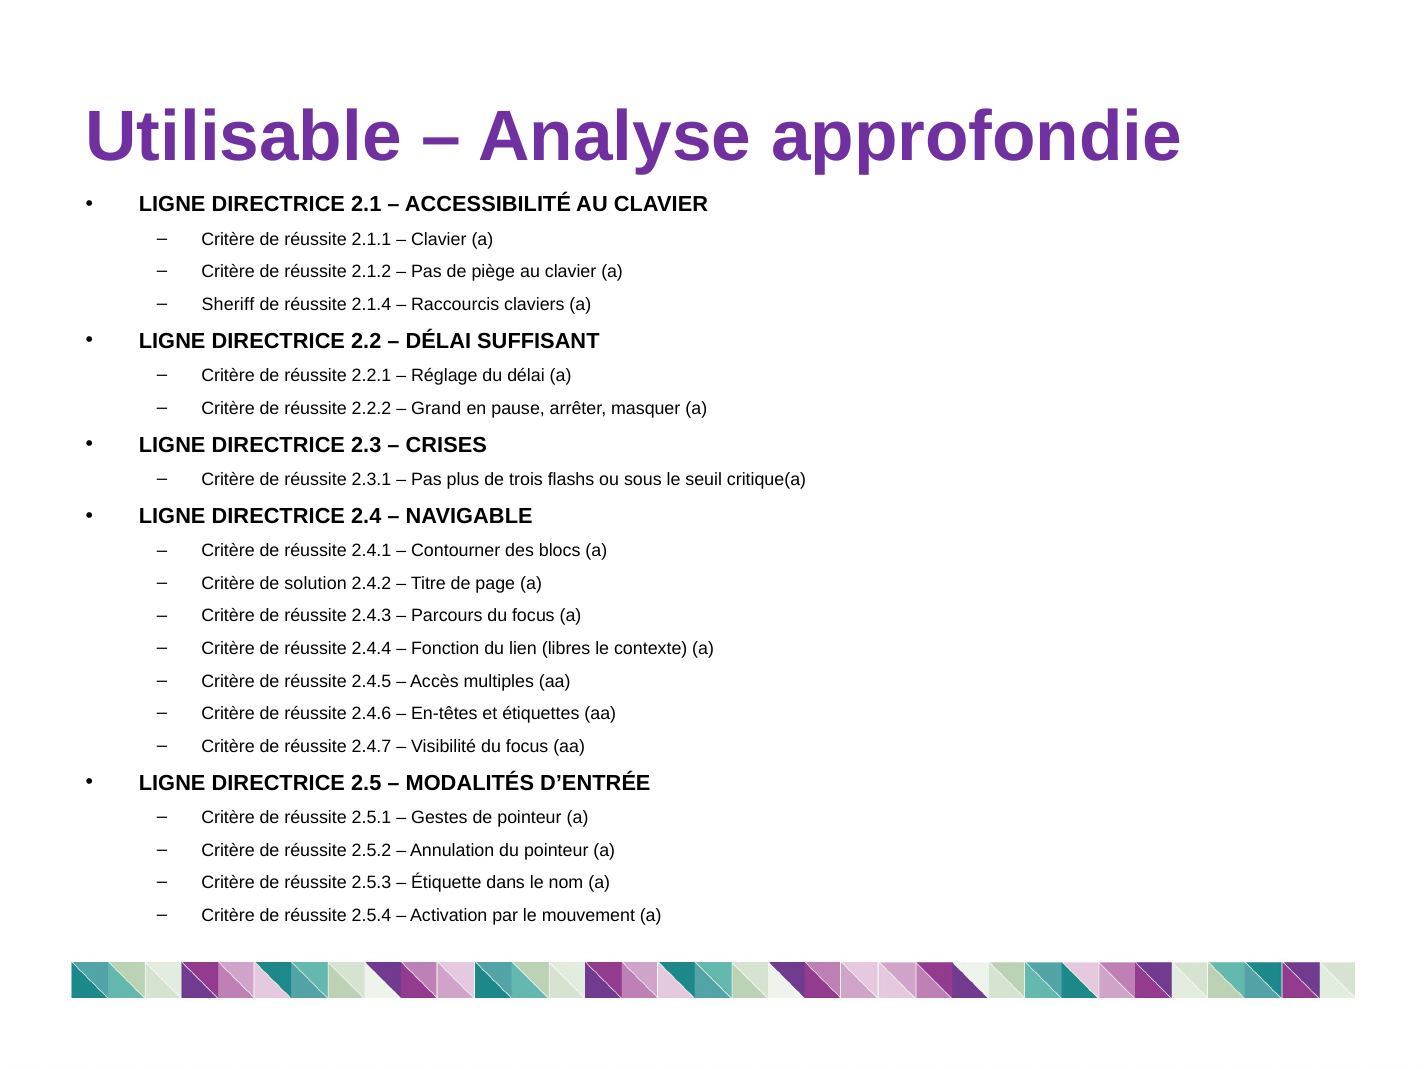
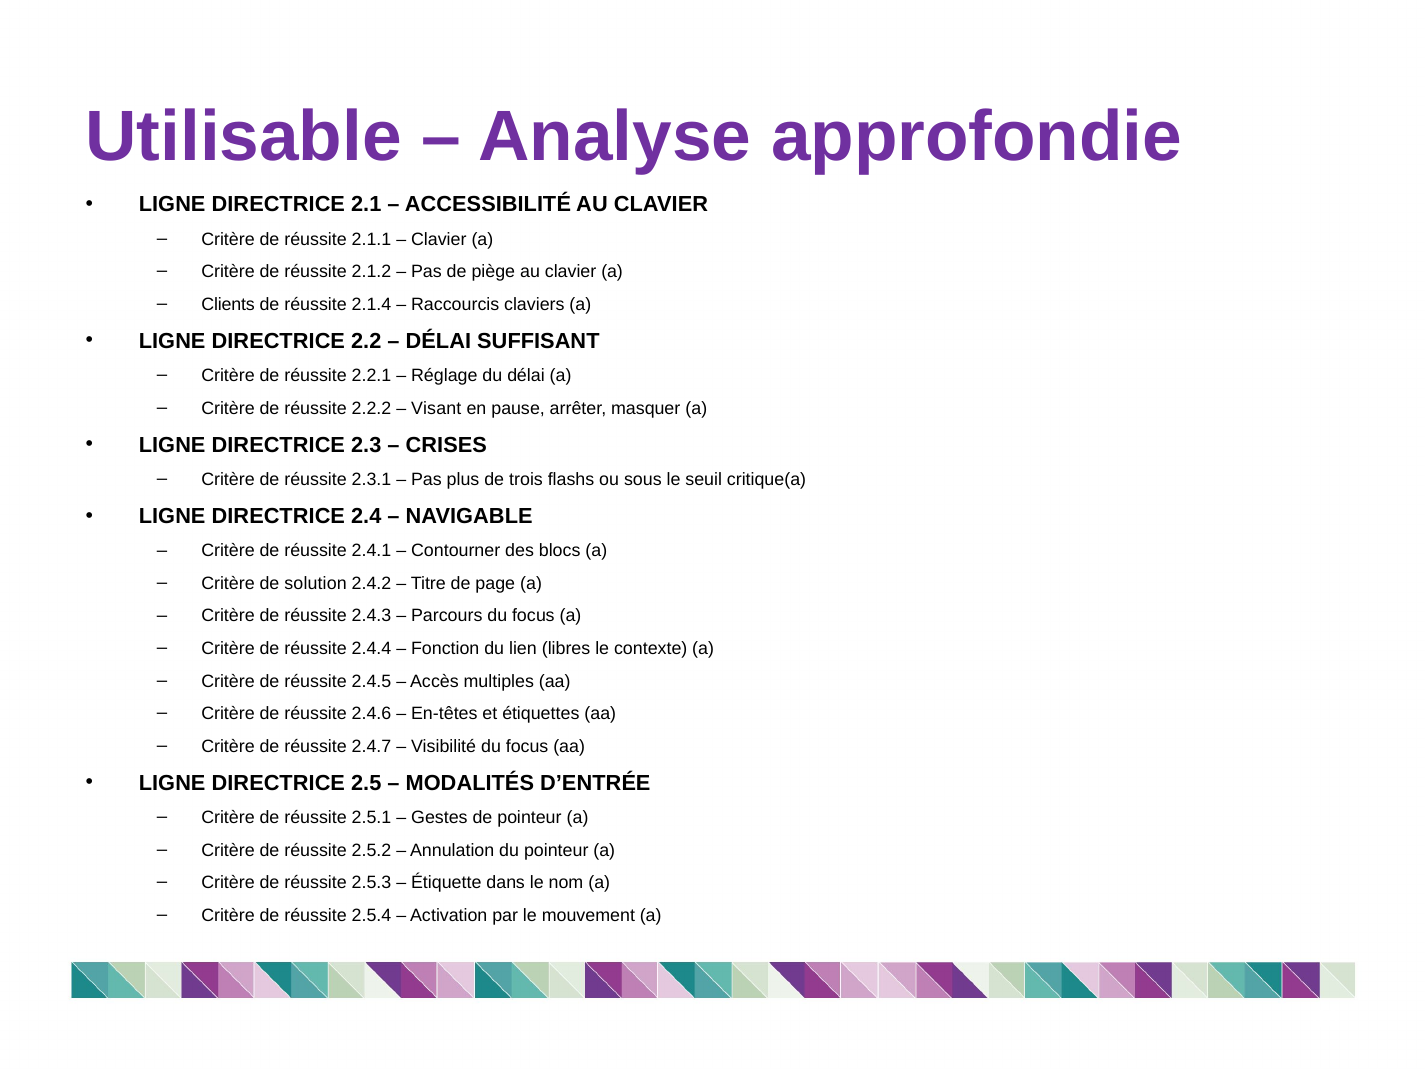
Sheriff: Sheriff -> Clients
Grand: Grand -> Visant
